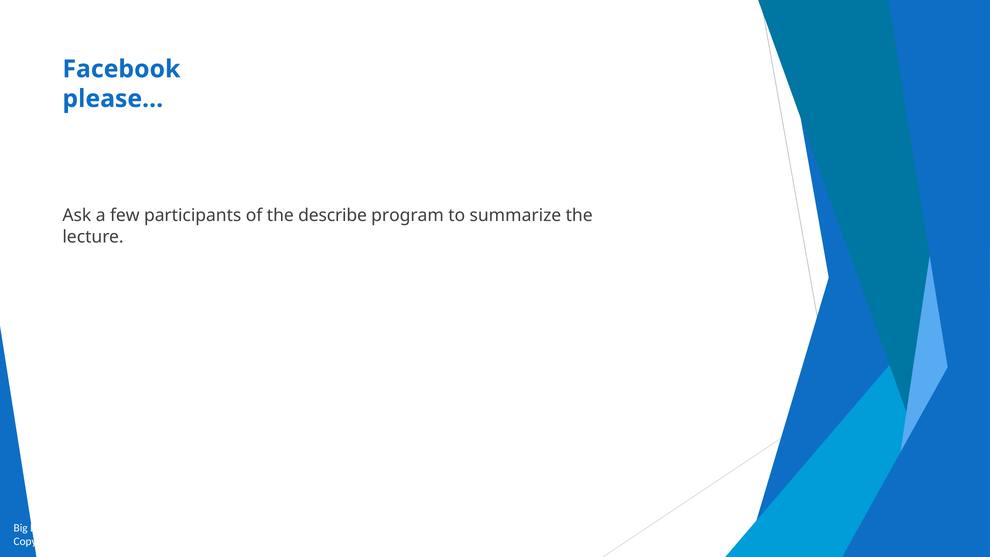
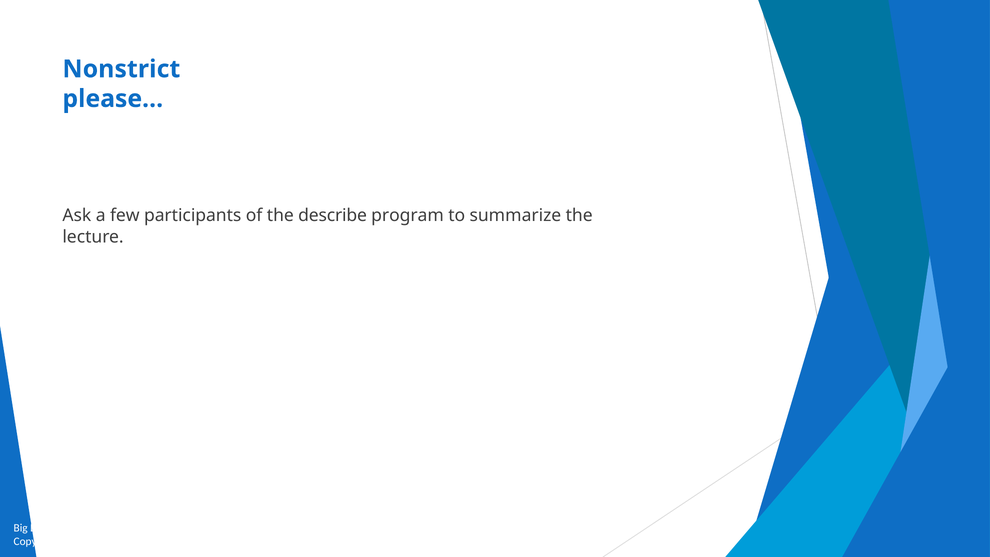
Facebook: Facebook -> Nonstrict
